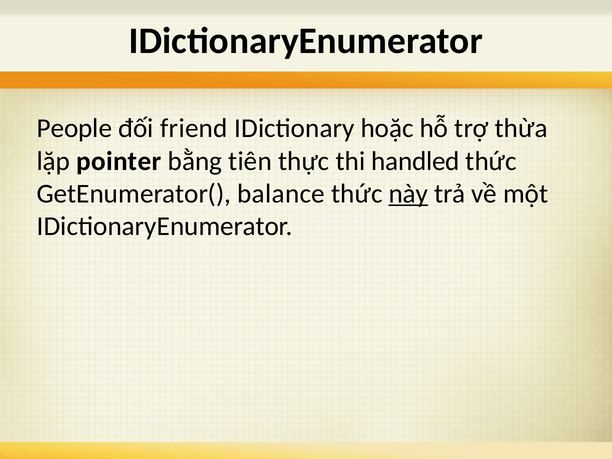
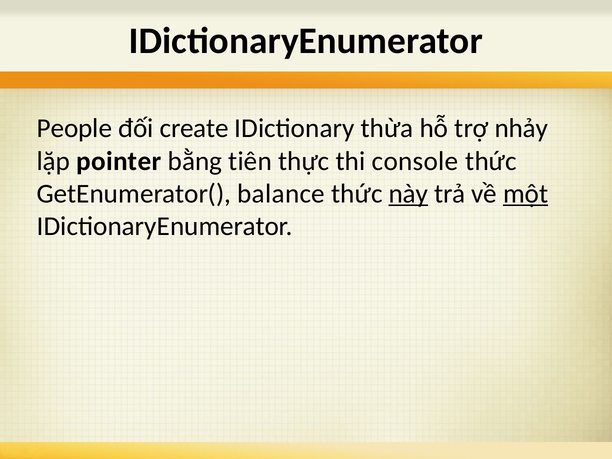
friend: friend -> create
hoặc: hoặc -> thừa
thừa: thừa -> nhảy
handled: handled -> console
một underline: none -> present
